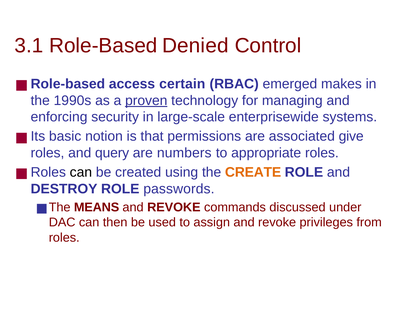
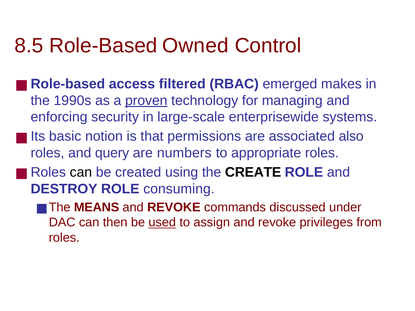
3.1: 3.1 -> 8.5
Denied: Denied -> Owned
certain: certain -> filtered
give: give -> also
CREATE colour: orange -> black
passwords: passwords -> consuming
used underline: none -> present
